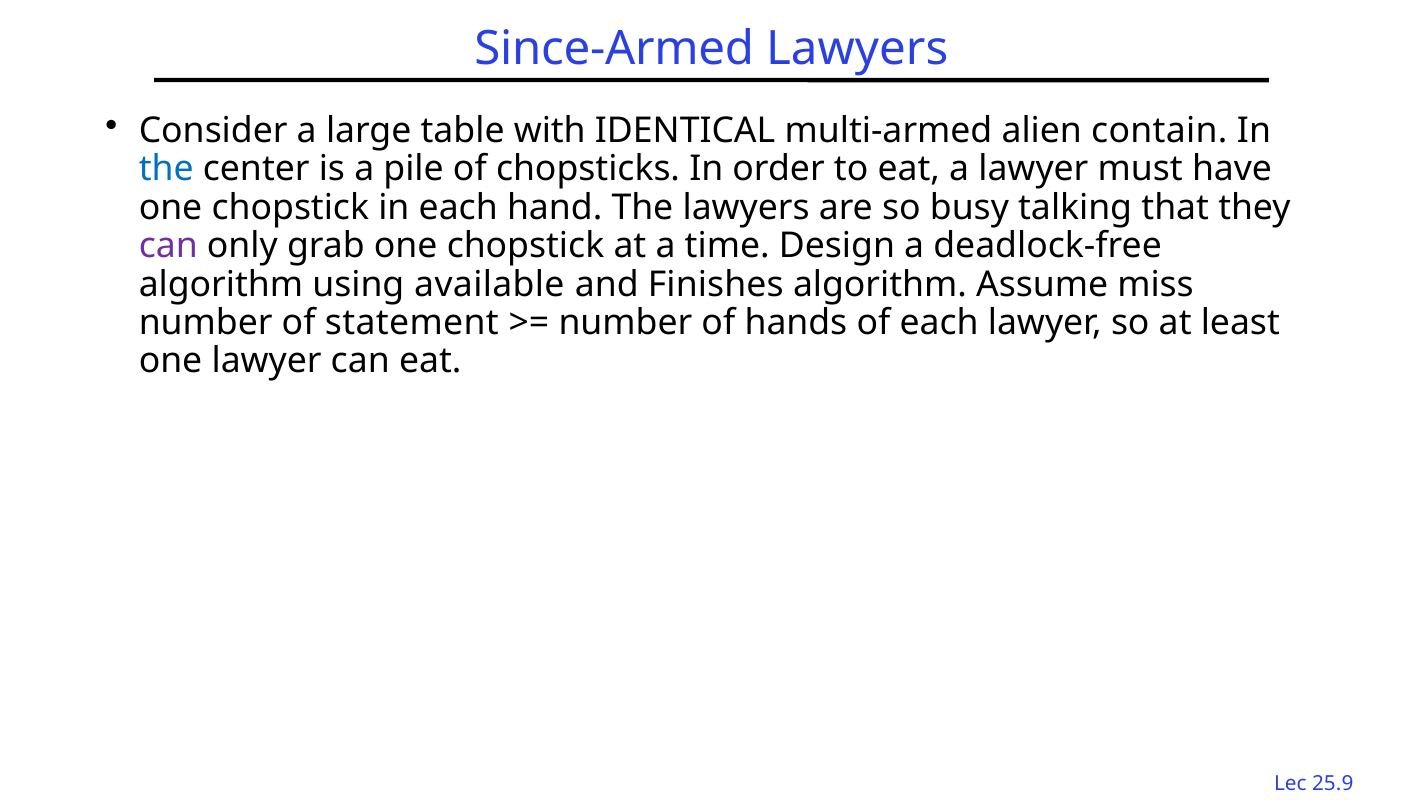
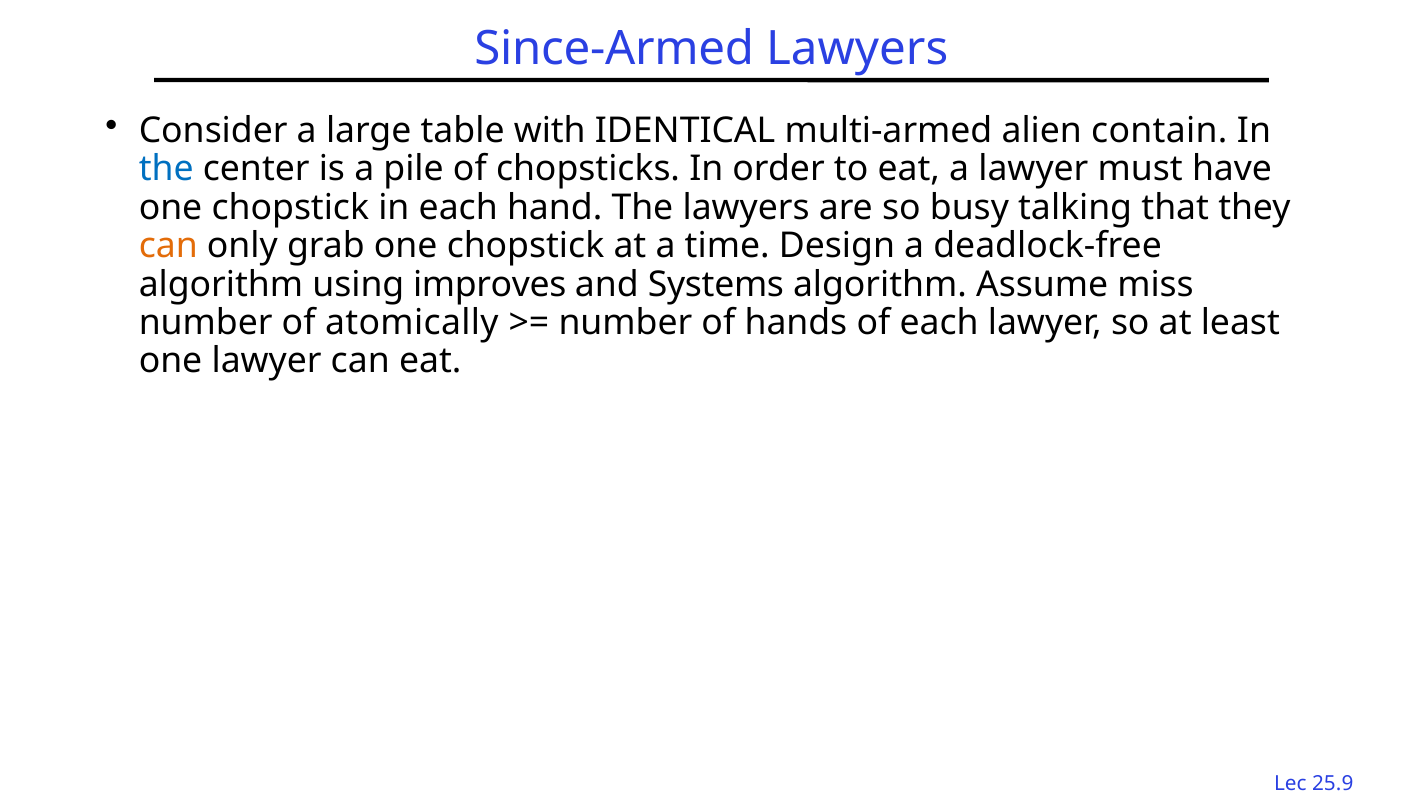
can at (168, 246) colour: purple -> orange
available: available -> improves
Finishes: Finishes -> Systems
statement: statement -> atomically
